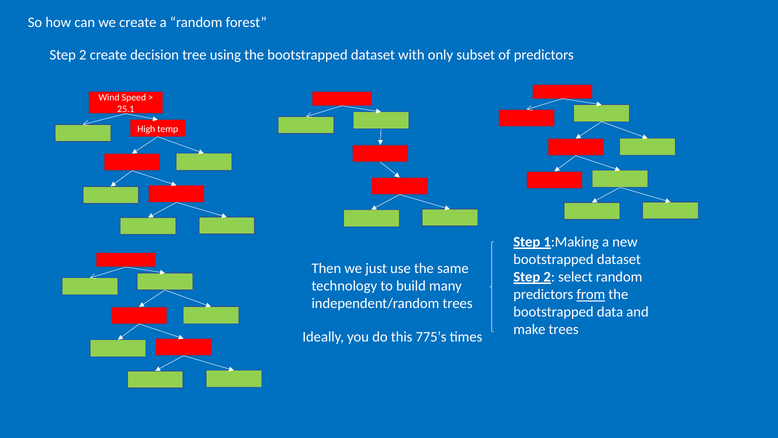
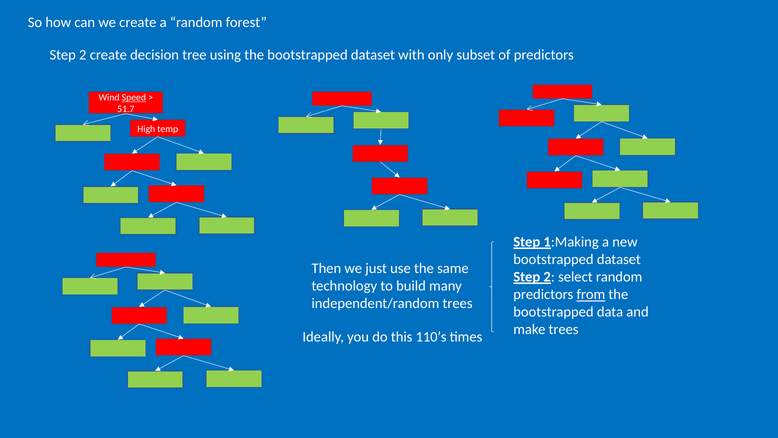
Speed underline: none -> present
25.1: 25.1 -> 51.7
775’s: 775’s -> 110’s
